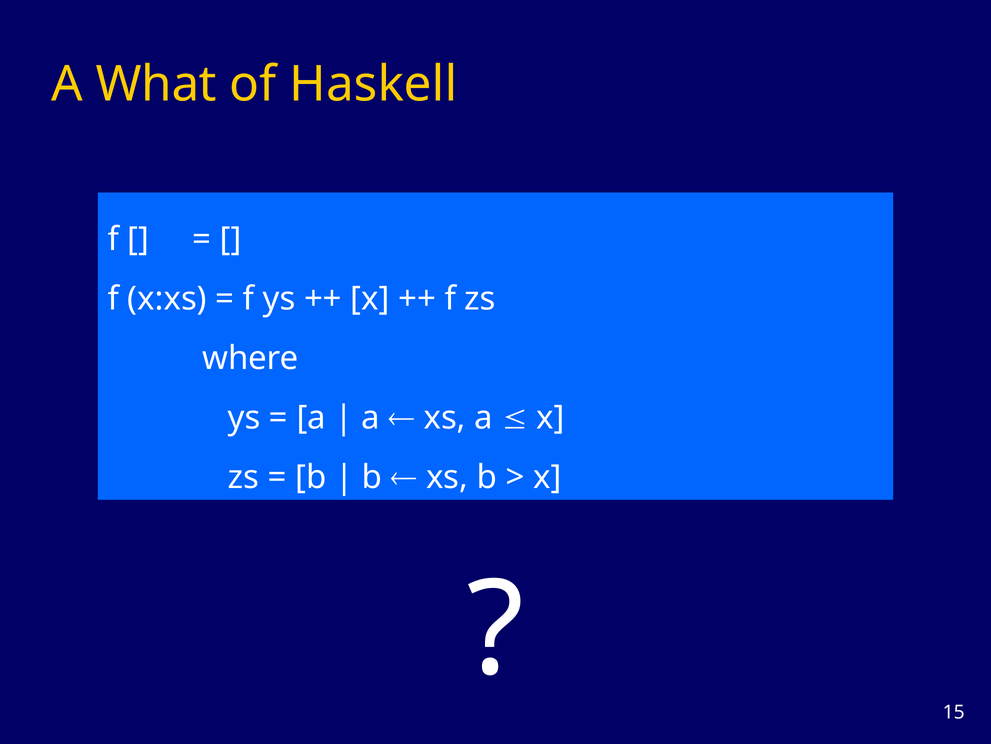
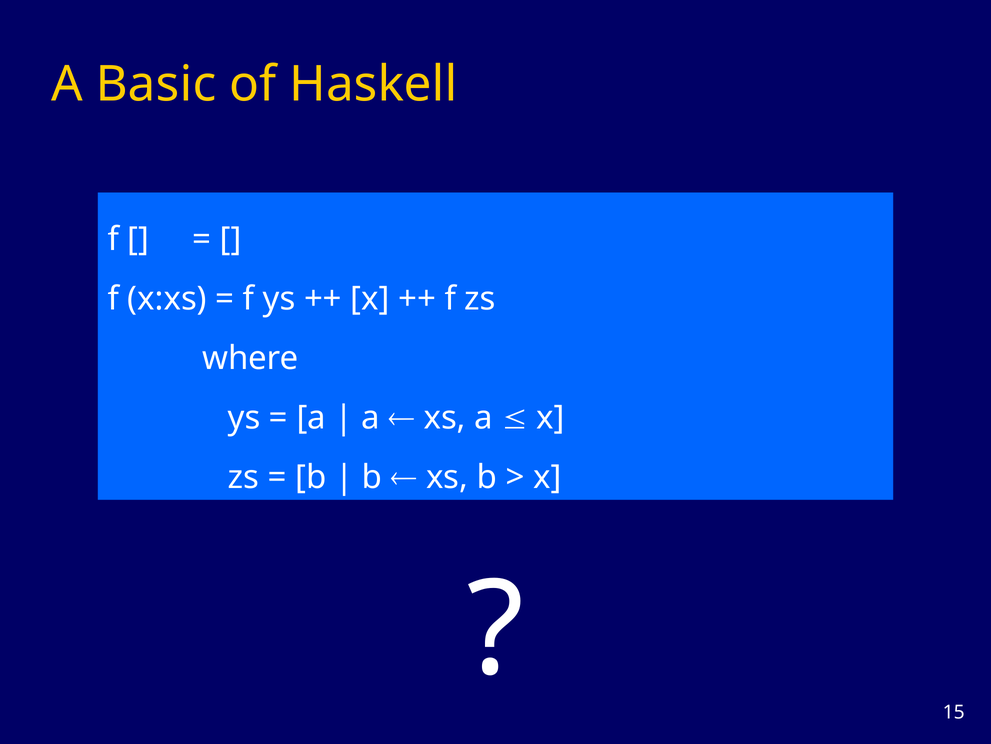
What: What -> Basic
